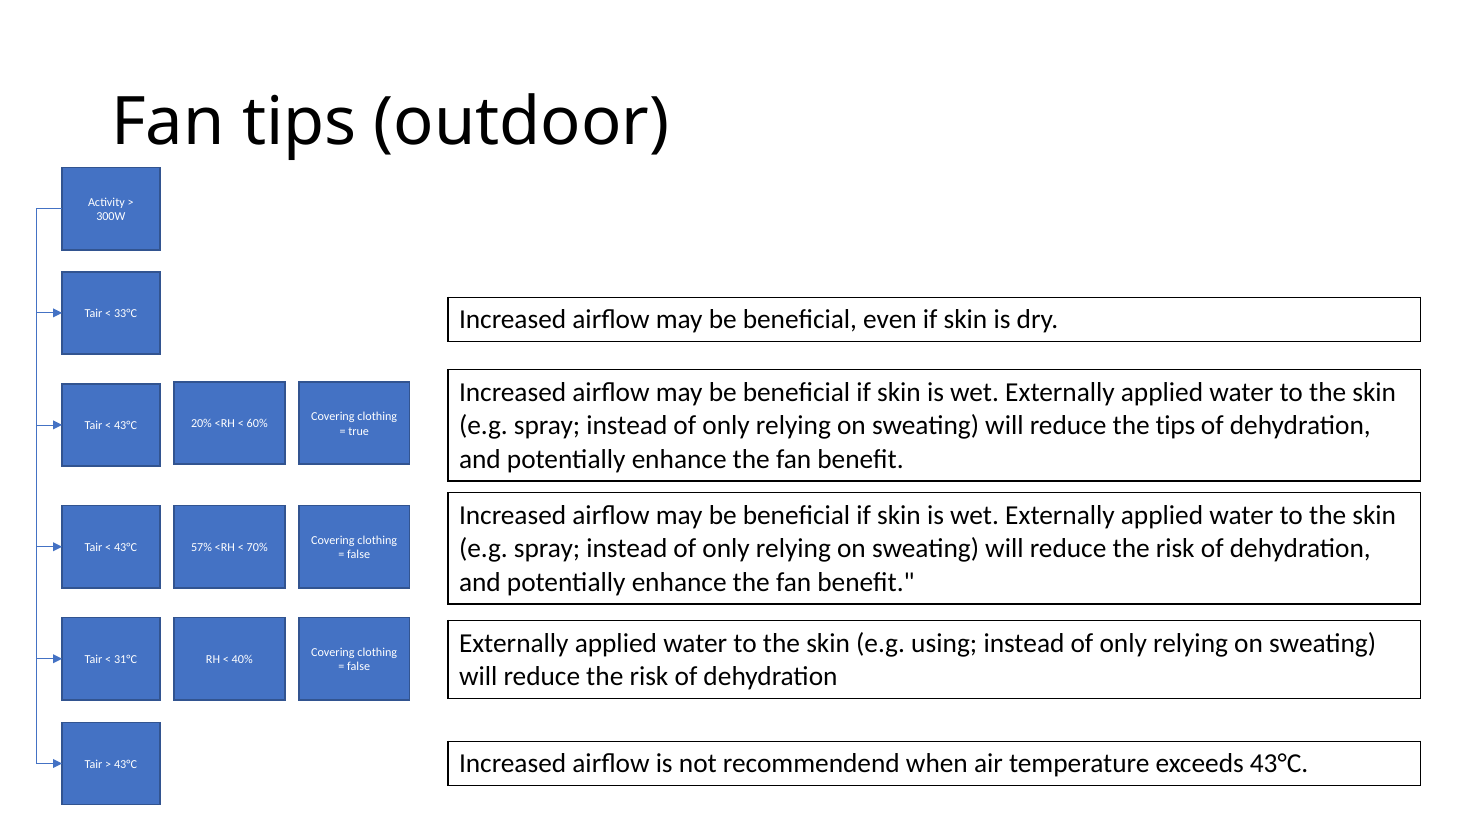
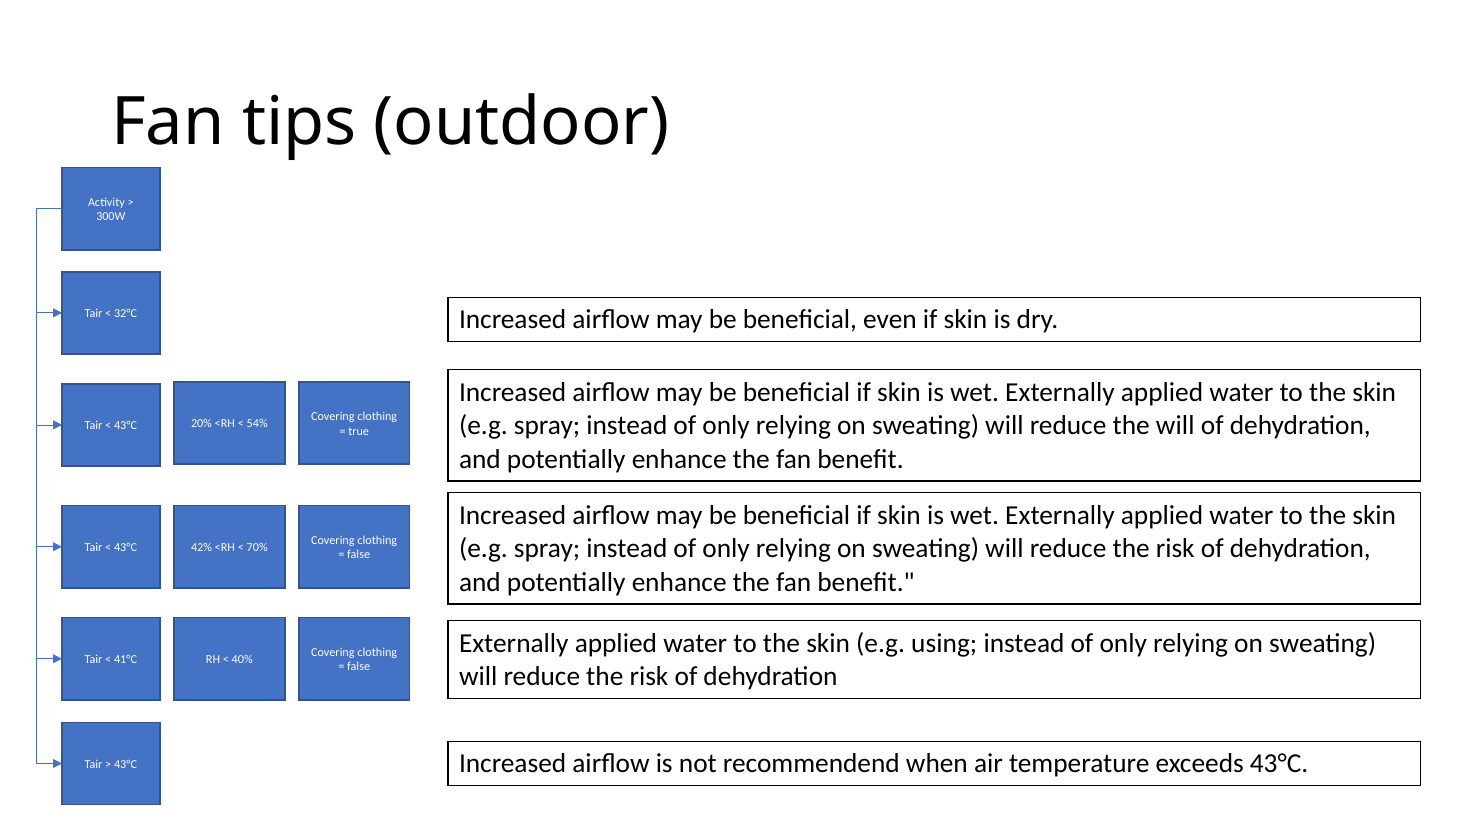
33°C: 33°C -> 32°C
the tips: tips -> will
60%: 60% -> 54%
57%: 57% -> 42%
31°C: 31°C -> 41°C
